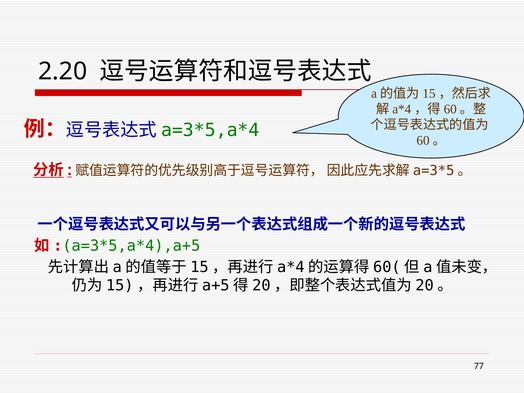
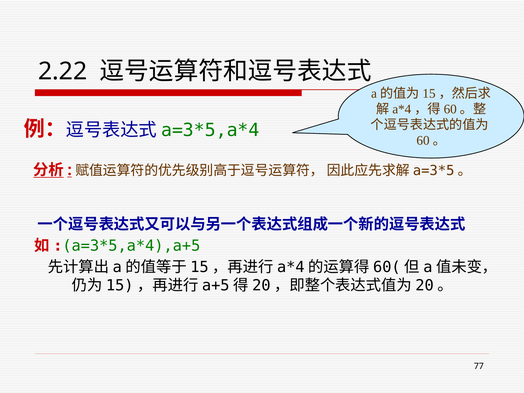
2.20: 2.20 -> 2.22
